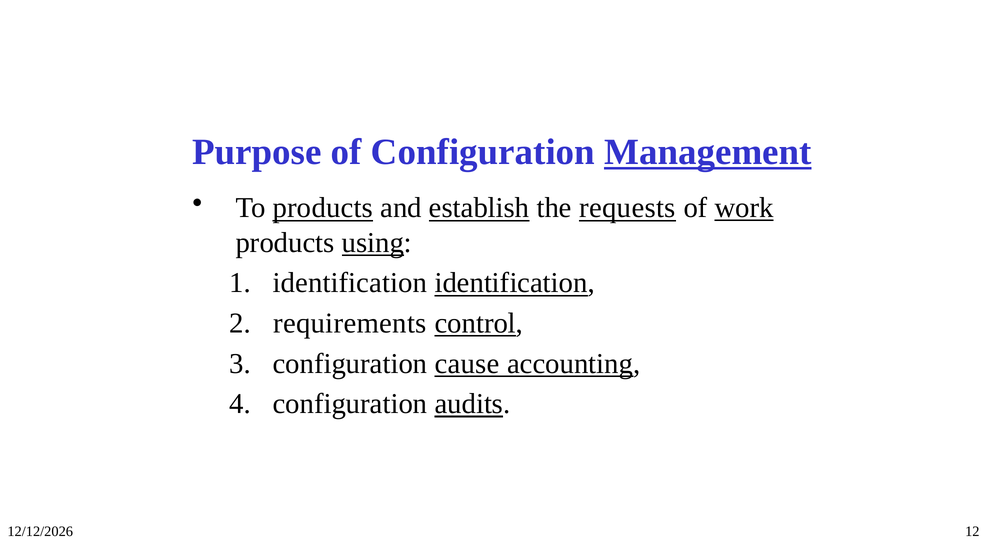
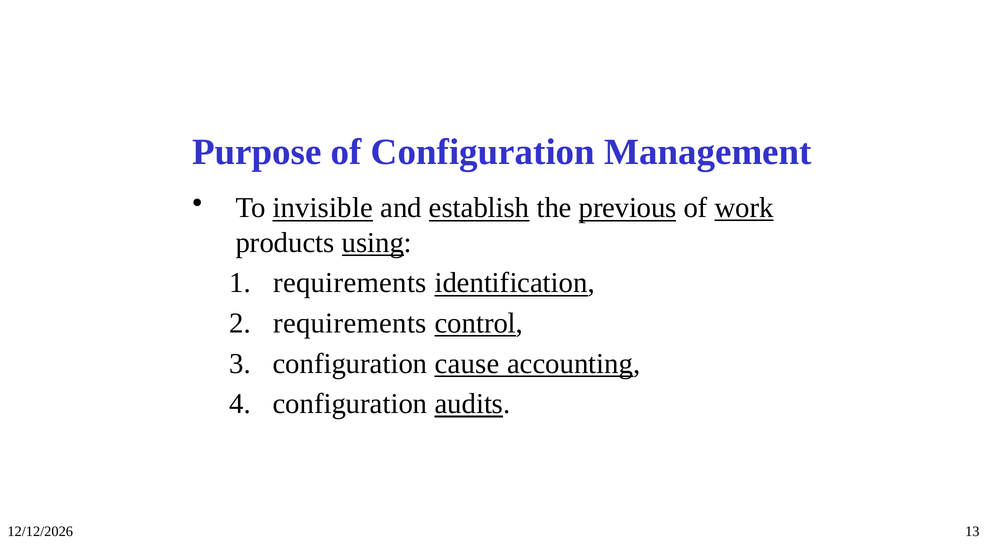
Management underline: present -> none
To products: products -> invisible
requests: requests -> previous
identification at (350, 283): identification -> requirements
12: 12 -> 13
